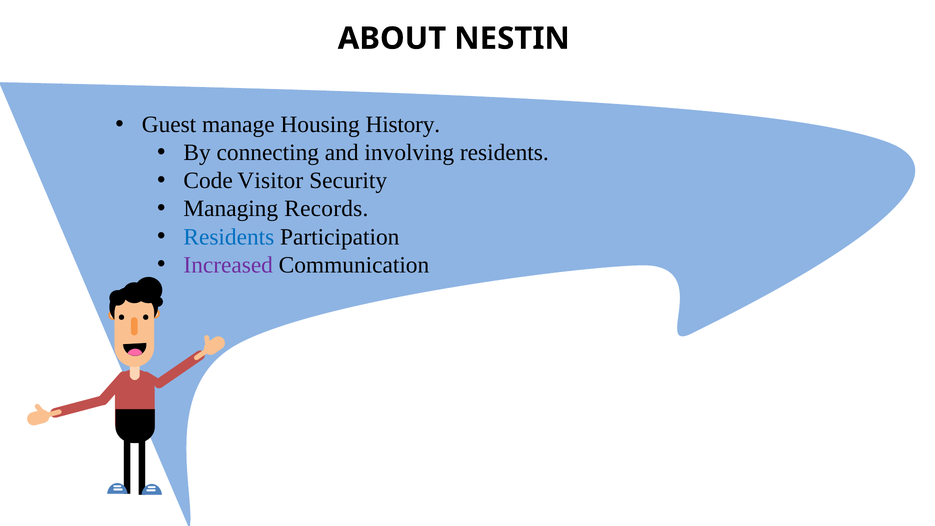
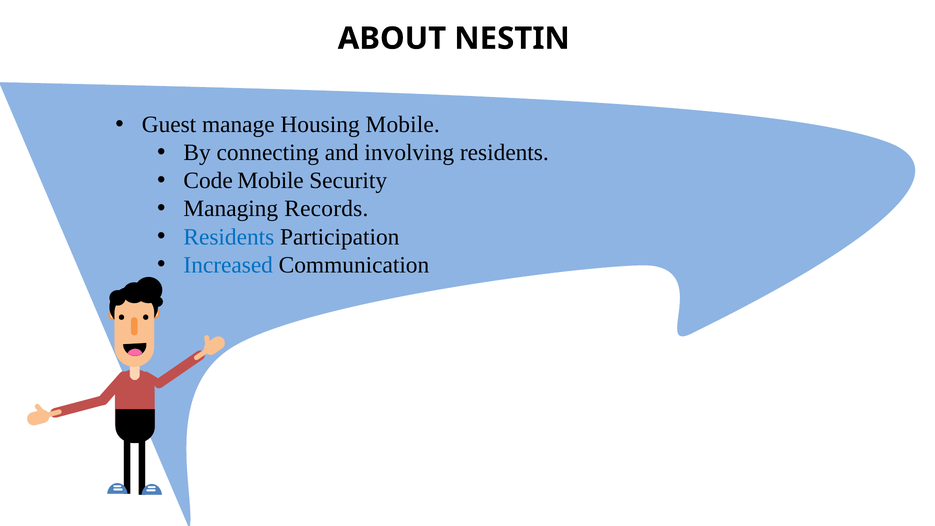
Housing History: History -> Mobile
Code Visitor: Visitor -> Mobile
Increased colour: purple -> blue
